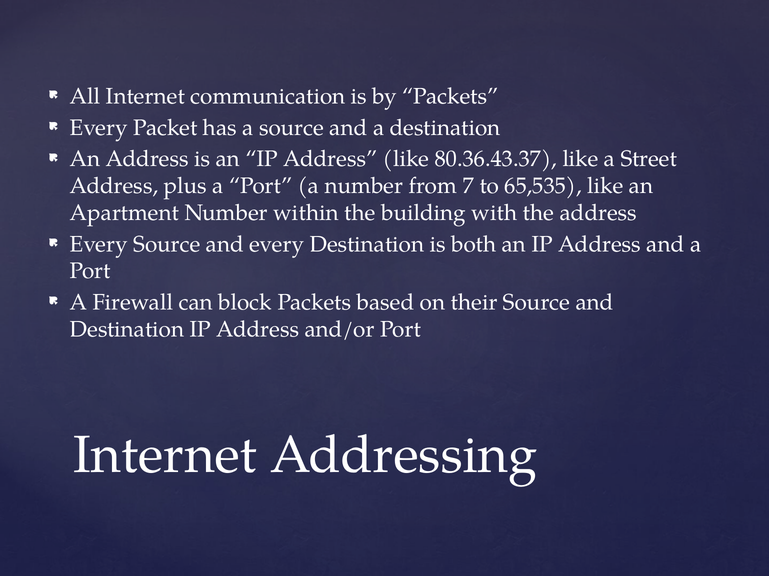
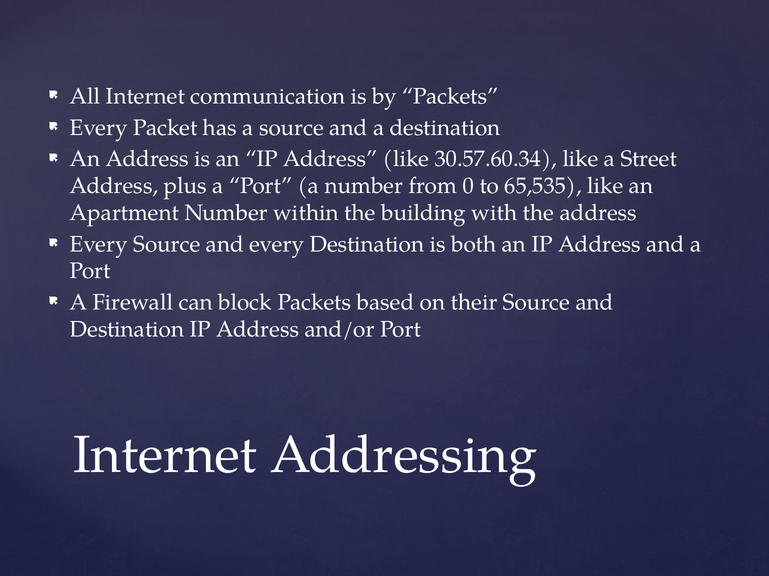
80.36.43.37: 80.36.43.37 -> 30.57.60.34
7: 7 -> 0
